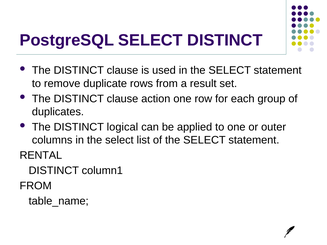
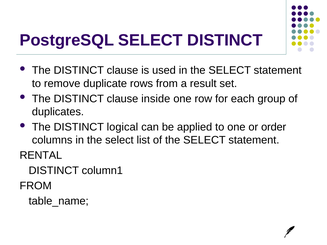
action: action -> inside
outer: outer -> order
